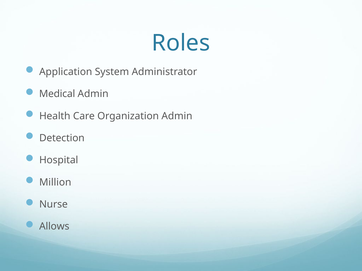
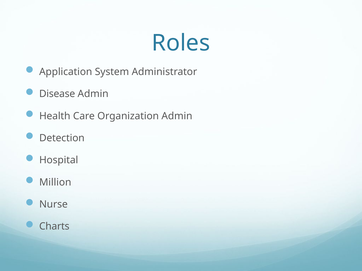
Medical: Medical -> Disease
Allows: Allows -> Charts
